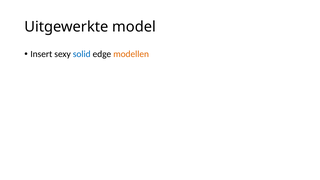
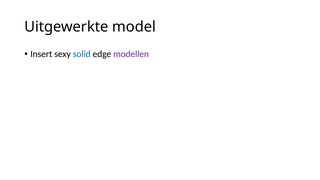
modellen colour: orange -> purple
